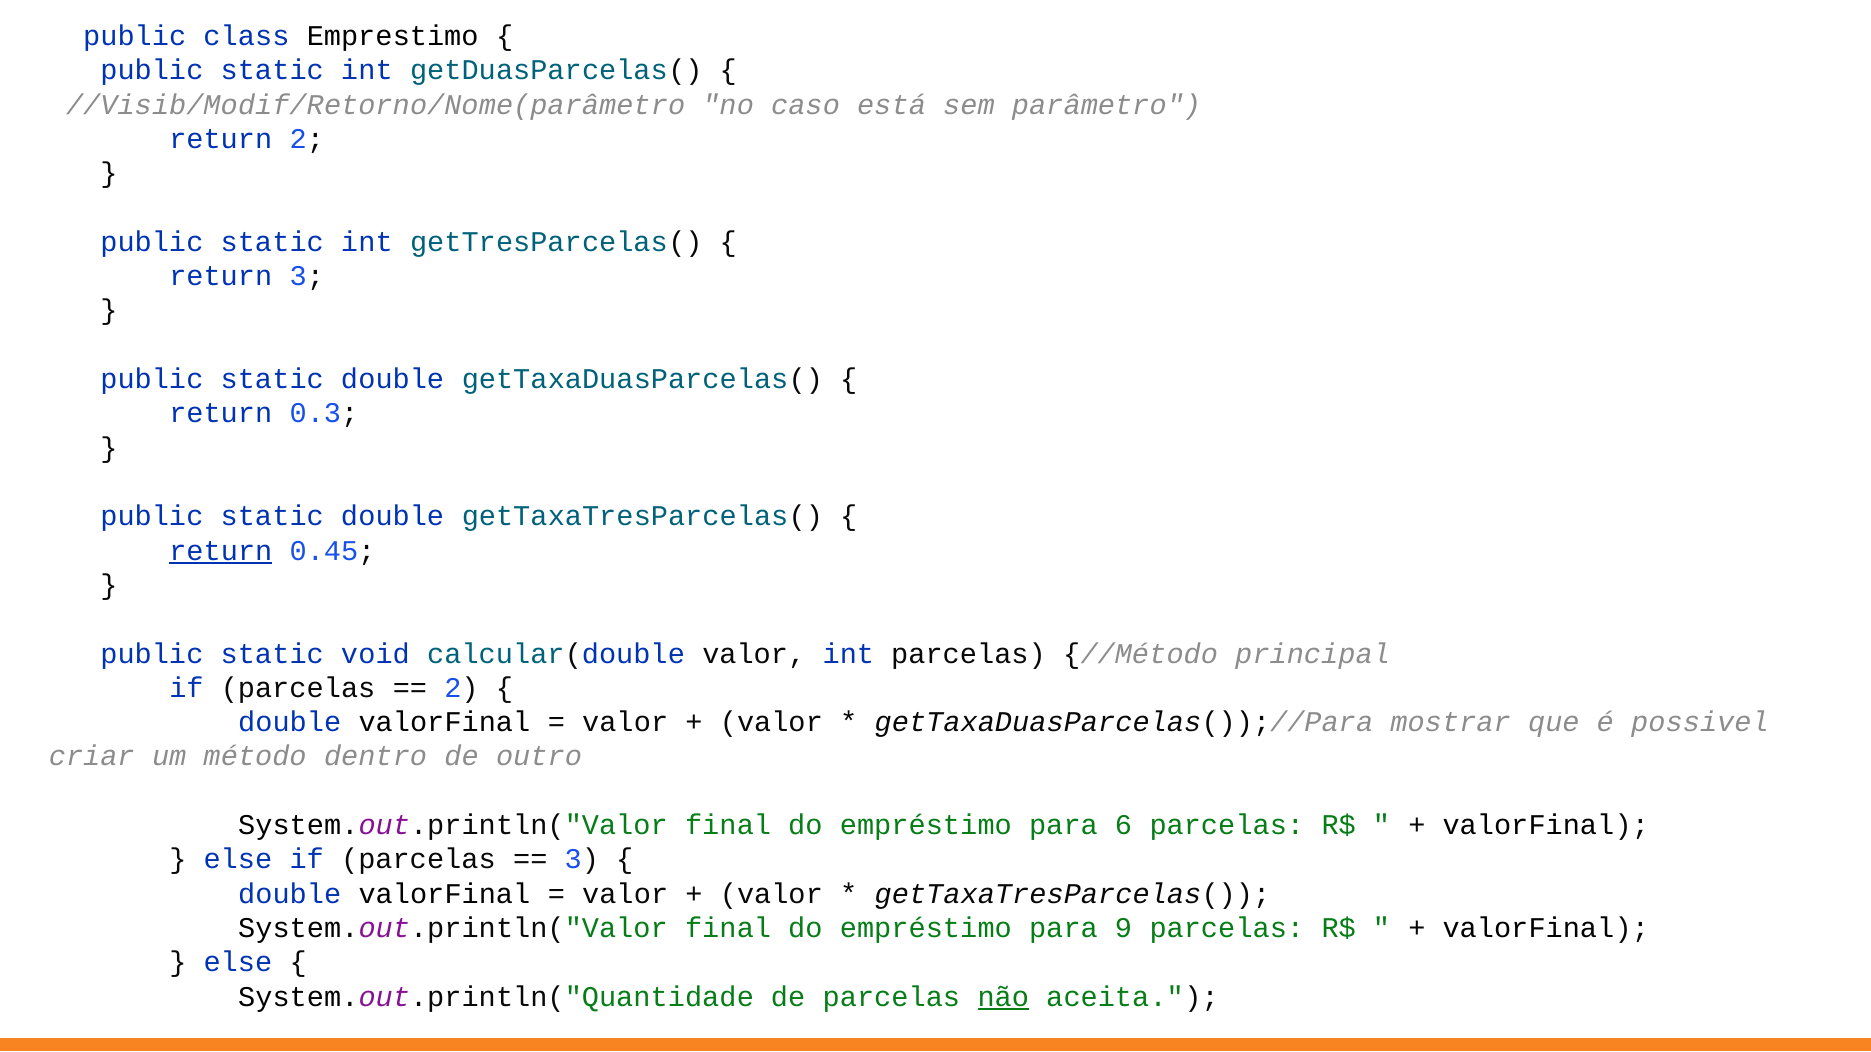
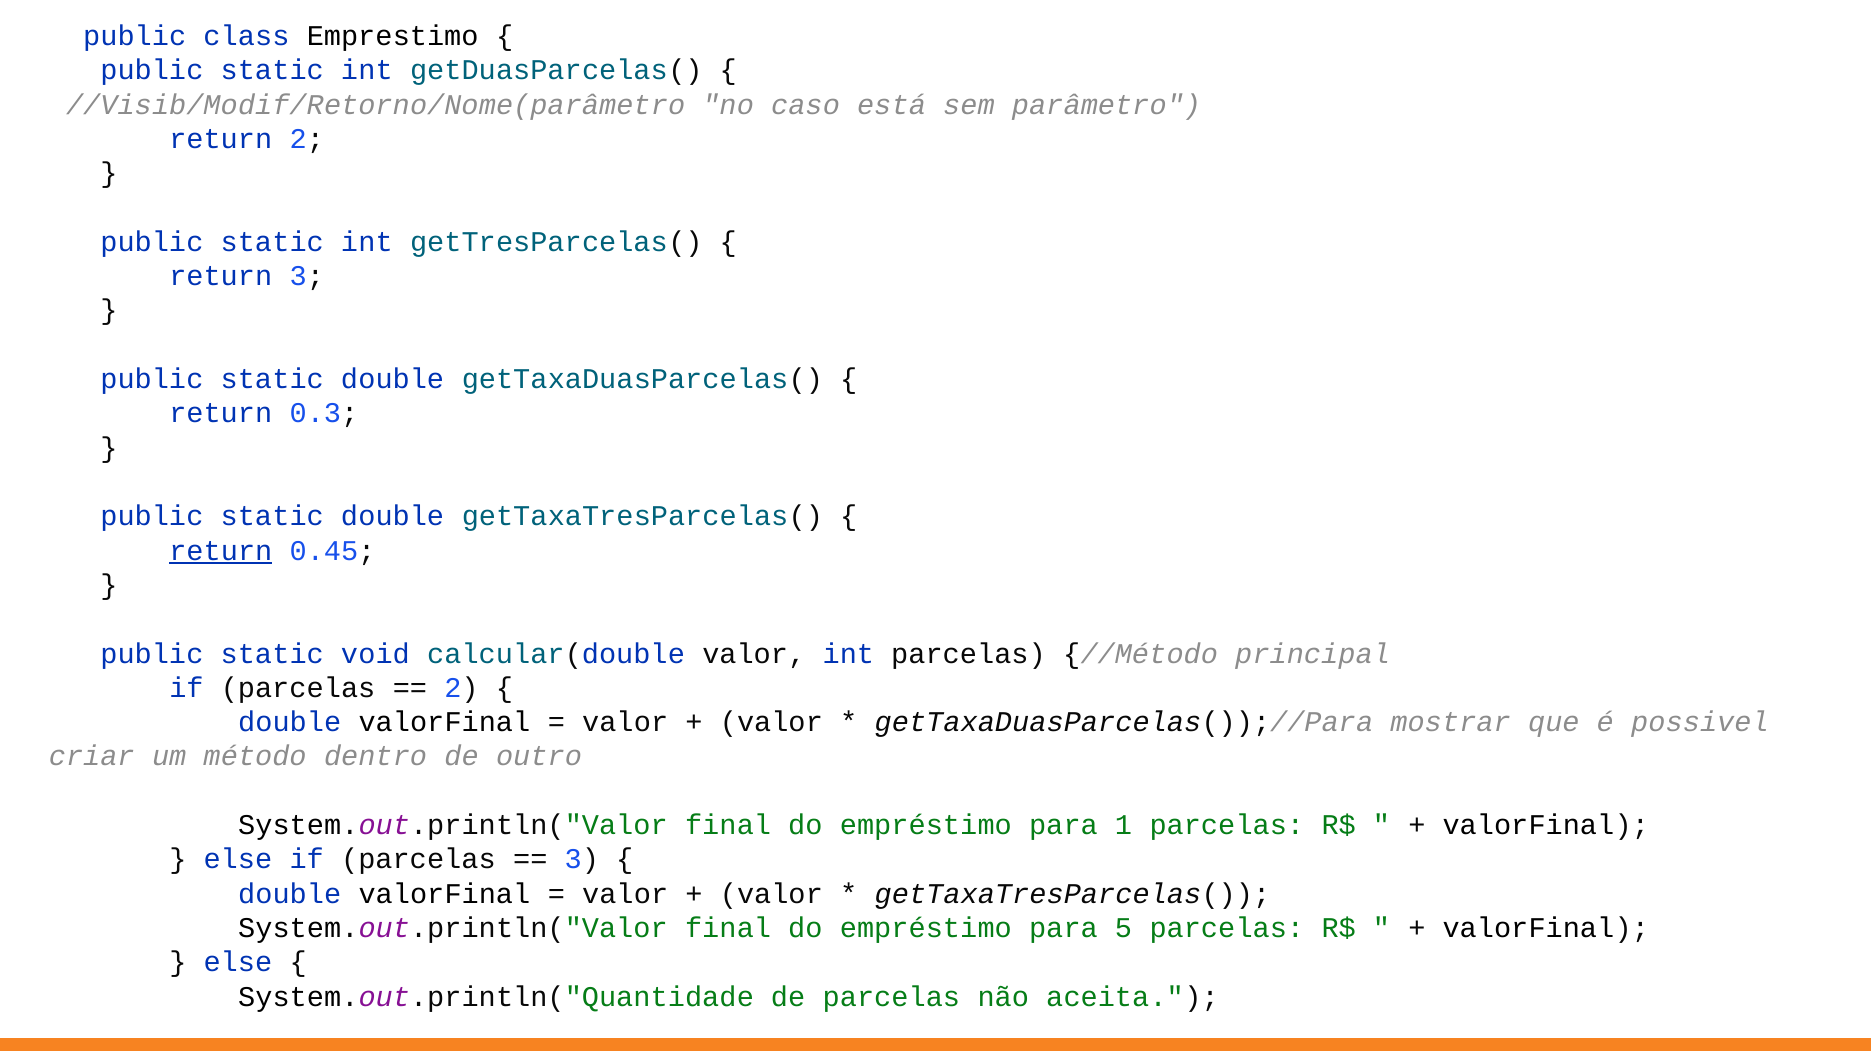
6: 6 -> 1
9: 9 -> 5
não underline: present -> none
